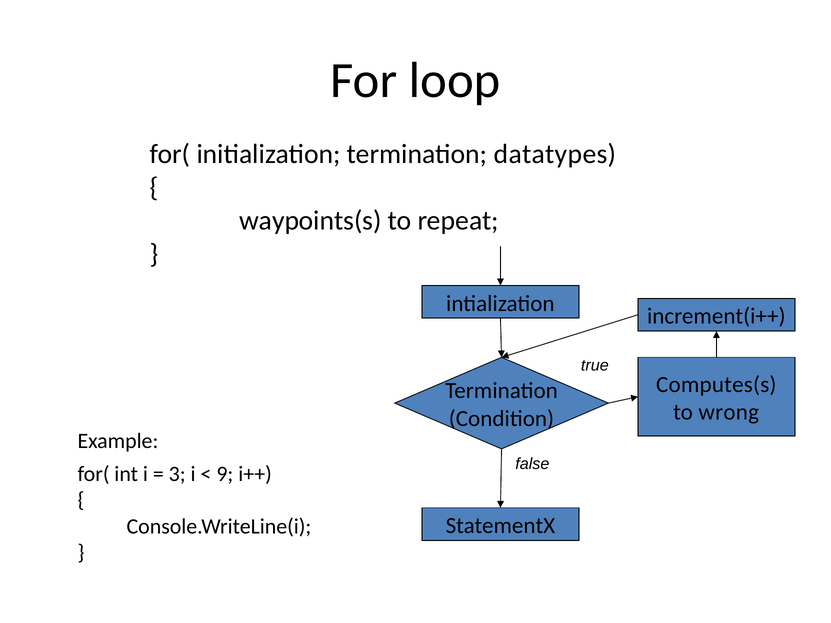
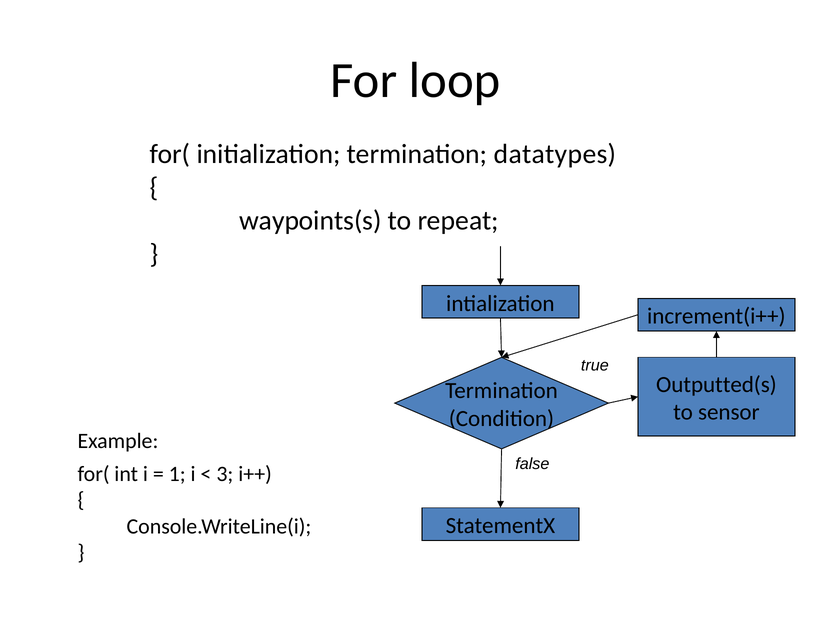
Computes(s: Computes(s -> Outputted(s
wrong: wrong -> sensor
3: 3 -> 1
9: 9 -> 3
